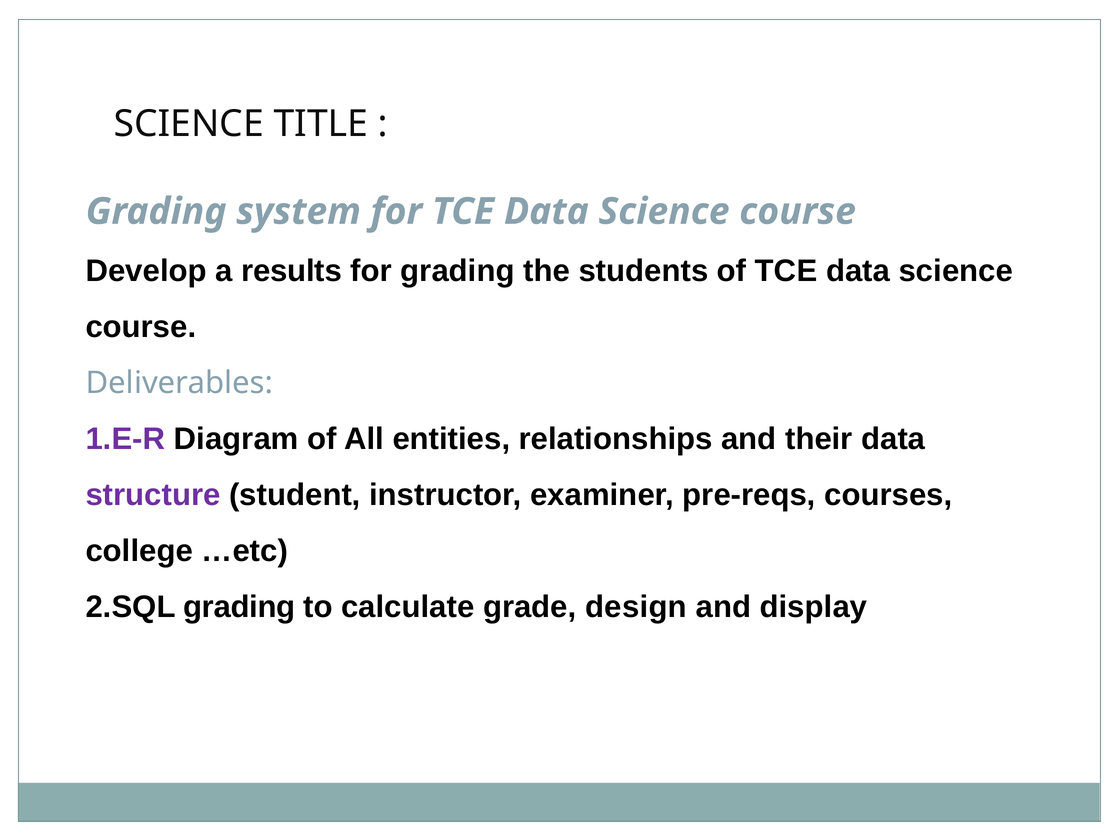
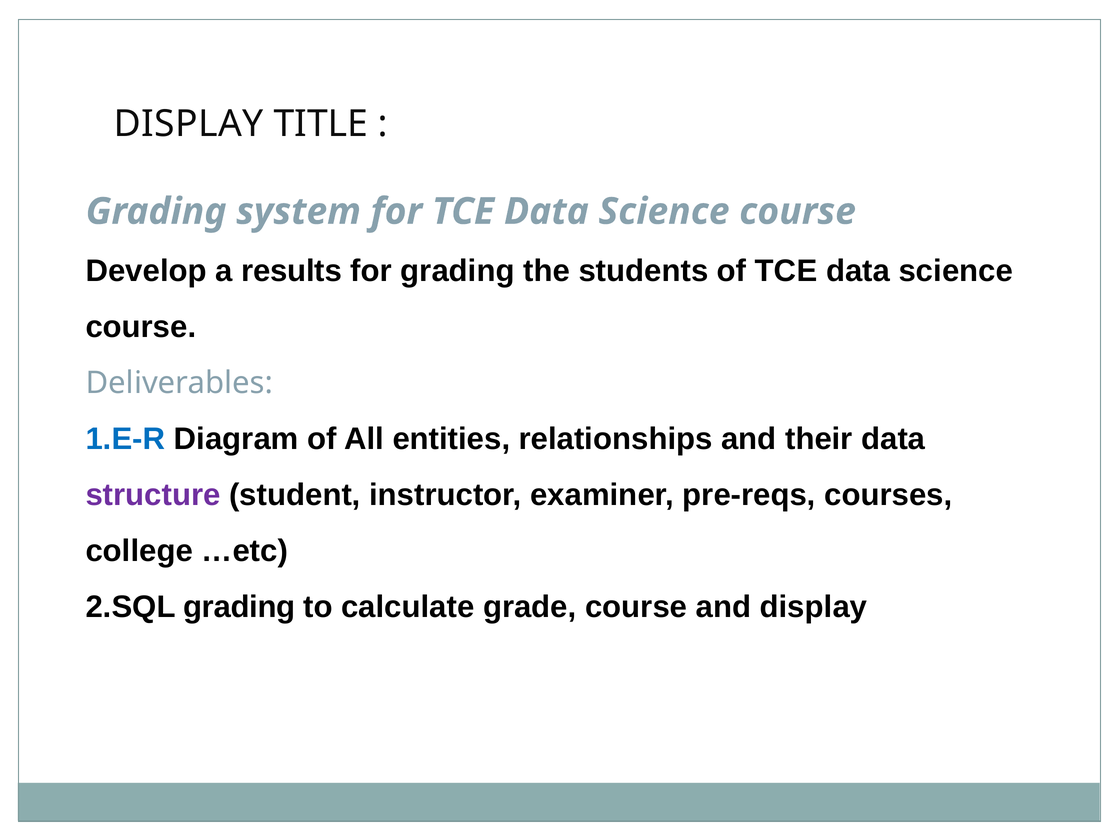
SCIENCE at (189, 124): SCIENCE -> DISPLAY
1.E-R colour: purple -> blue
grade design: design -> course
